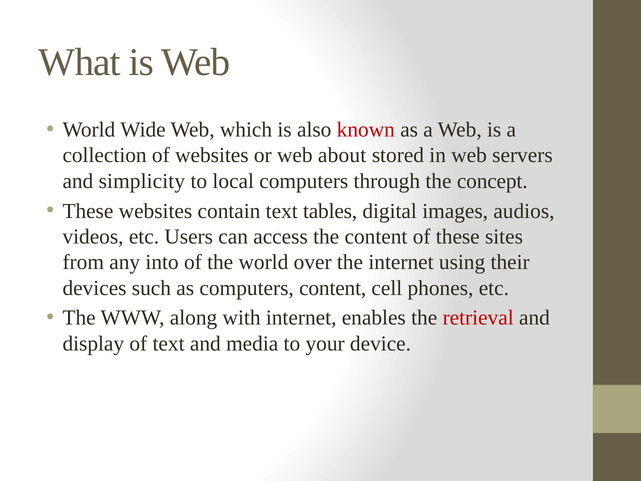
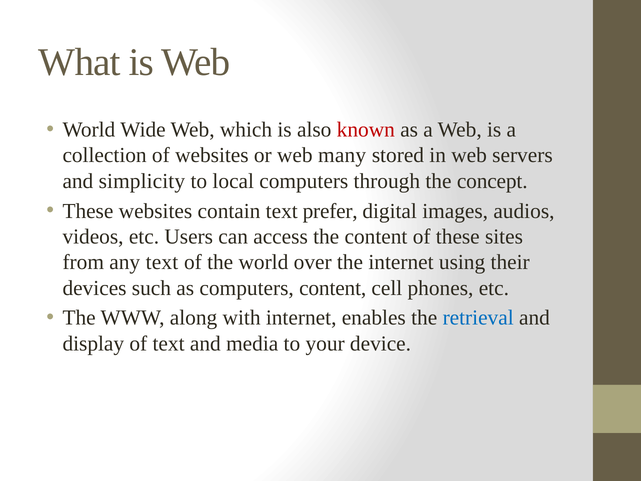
about: about -> many
tables: tables -> prefer
any into: into -> text
retrieval colour: red -> blue
